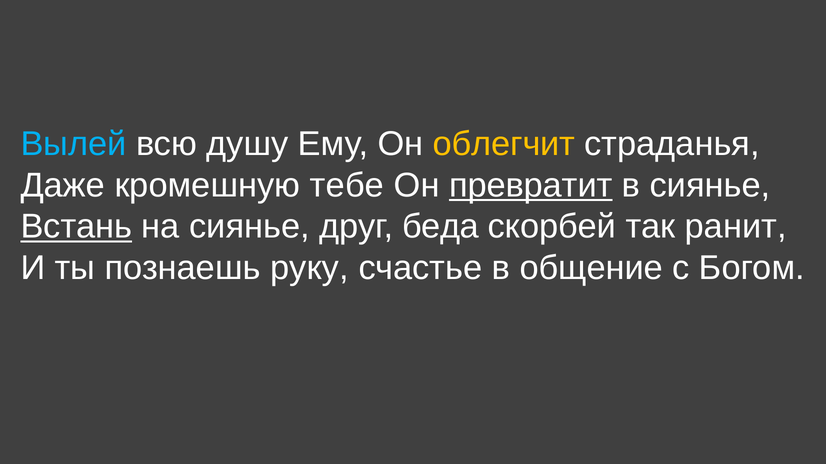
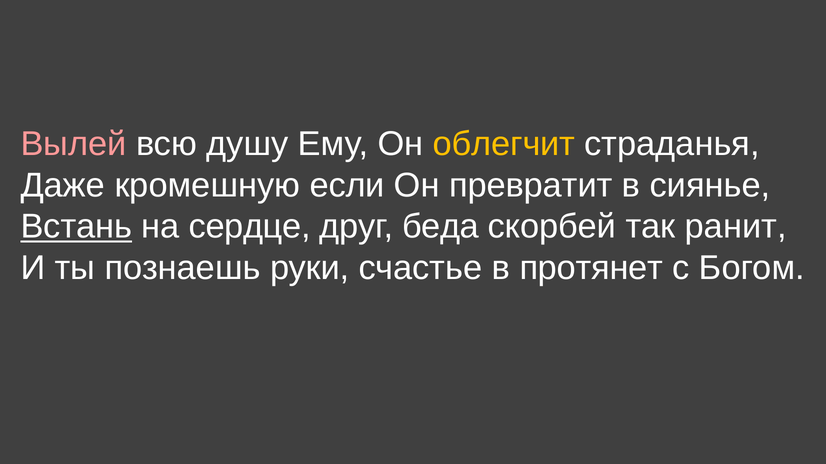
Вылей colour: light blue -> pink
тебе: тебе -> если
превратит underline: present -> none
на сиянье: сиянье -> сердце
руку: руку -> руки
общение: общение -> протянет
